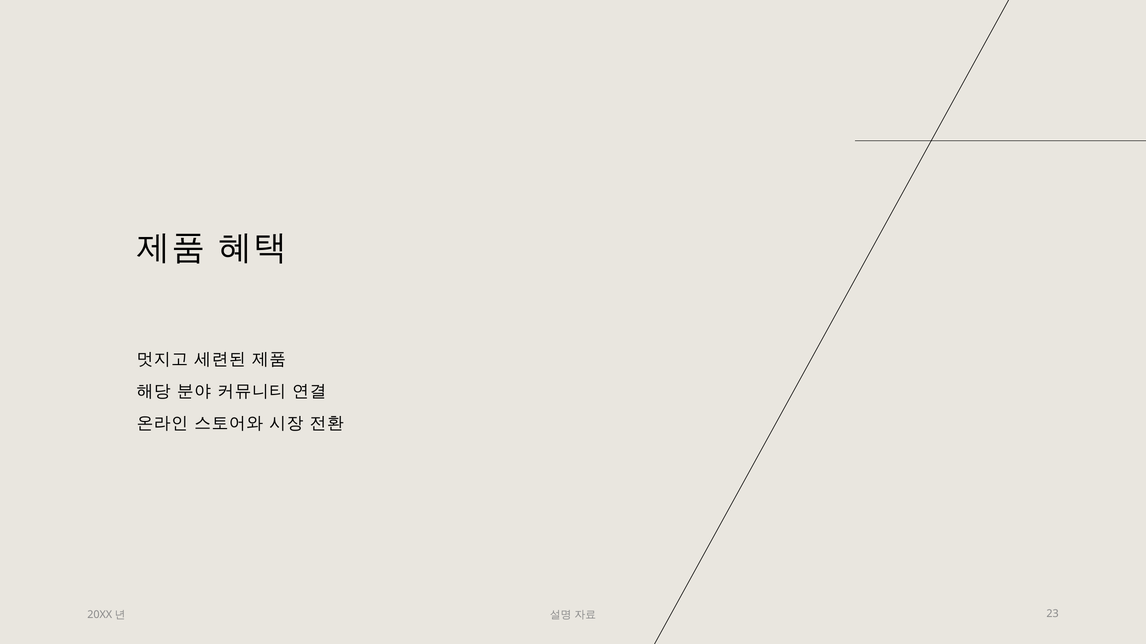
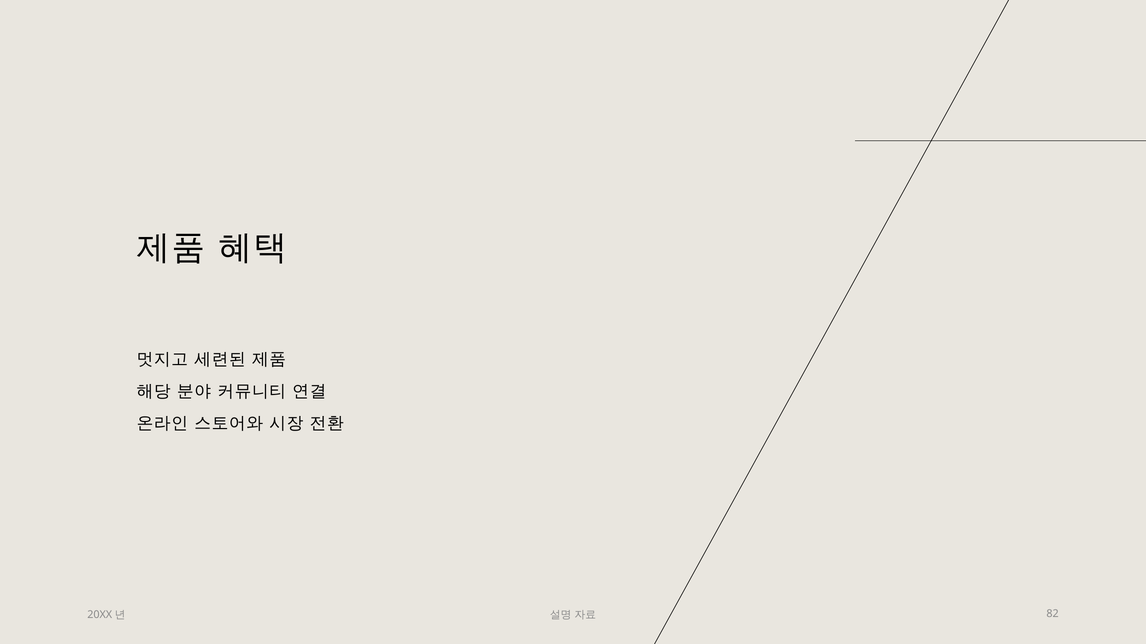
23: 23 -> 82
